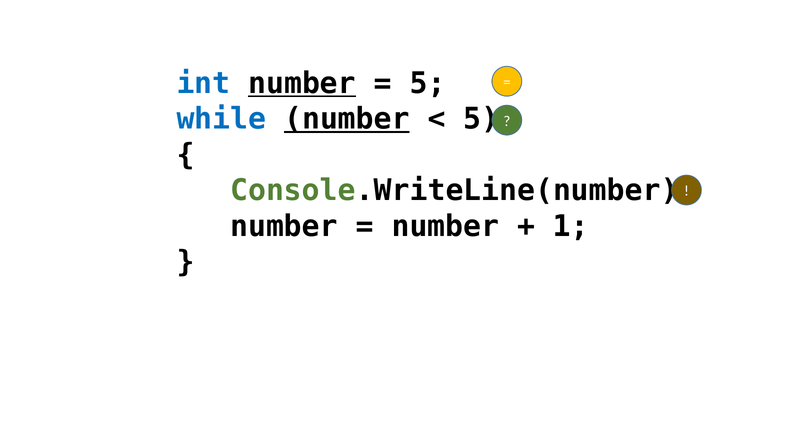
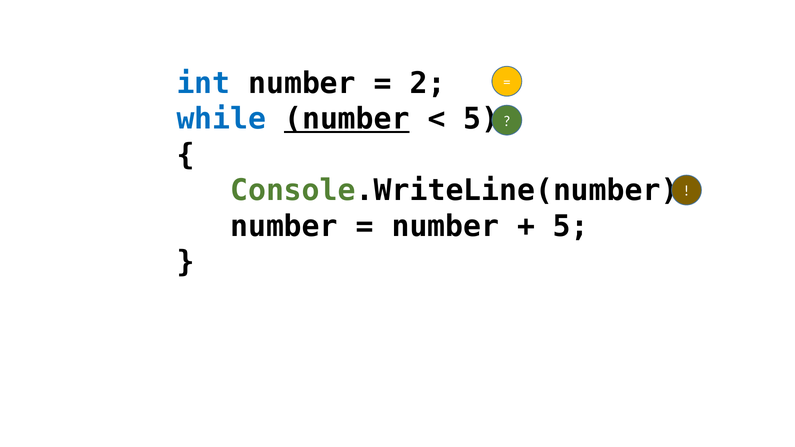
number at (302, 83) underline: present -> none
5 at (428, 83): 5 -> 2
1 at (571, 226): 1 -> 5
